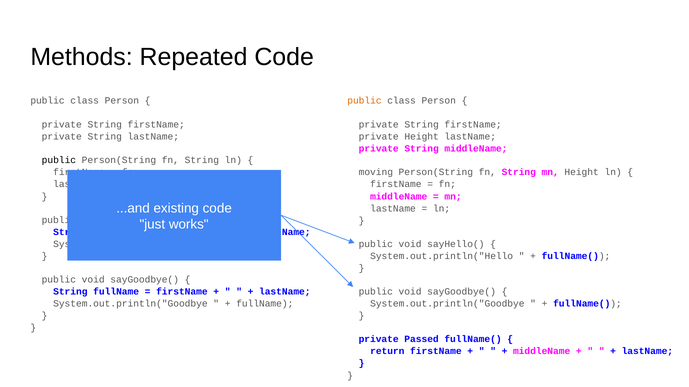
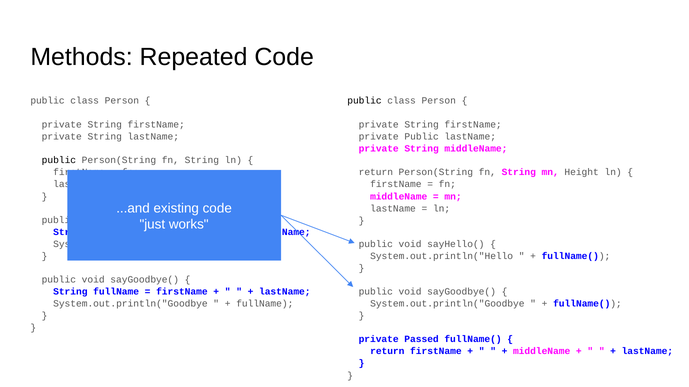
public at (364, 101) colour: orange -> black
private Height: Height -> Public
moving at (376, 173): moving -> return
